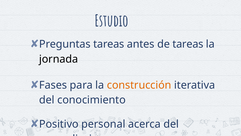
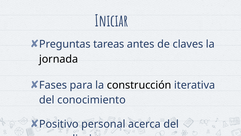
Estudio: Estudio -> Iniciar
de tareas: tareas -> claves
construcción colour: orange -> black
